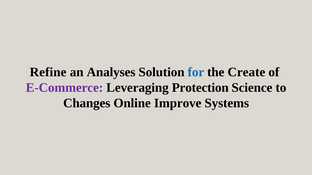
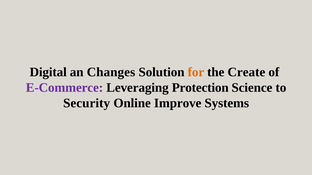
Refine: Refine -> Digital
Analyses: Analyses -> Changes
for colour: blue -> orange
Changes: Changes -> Security
